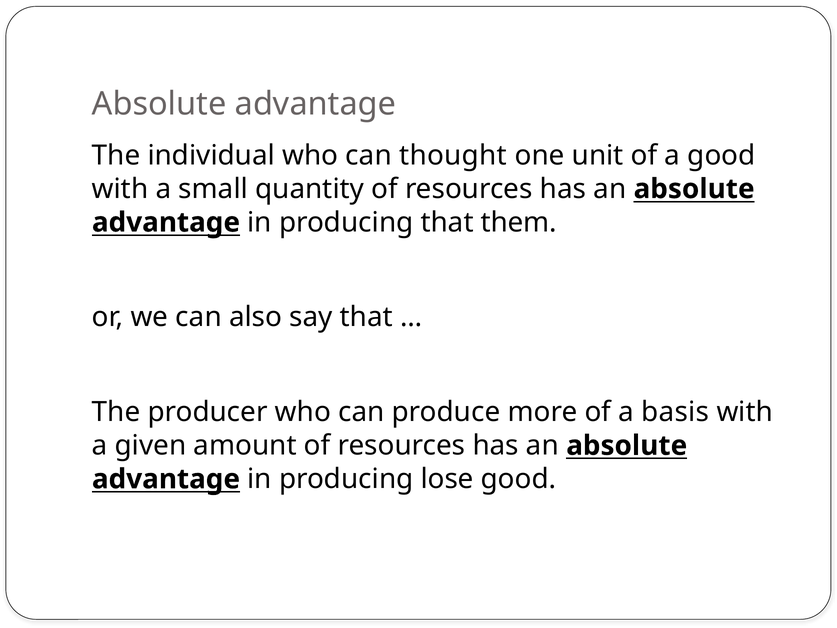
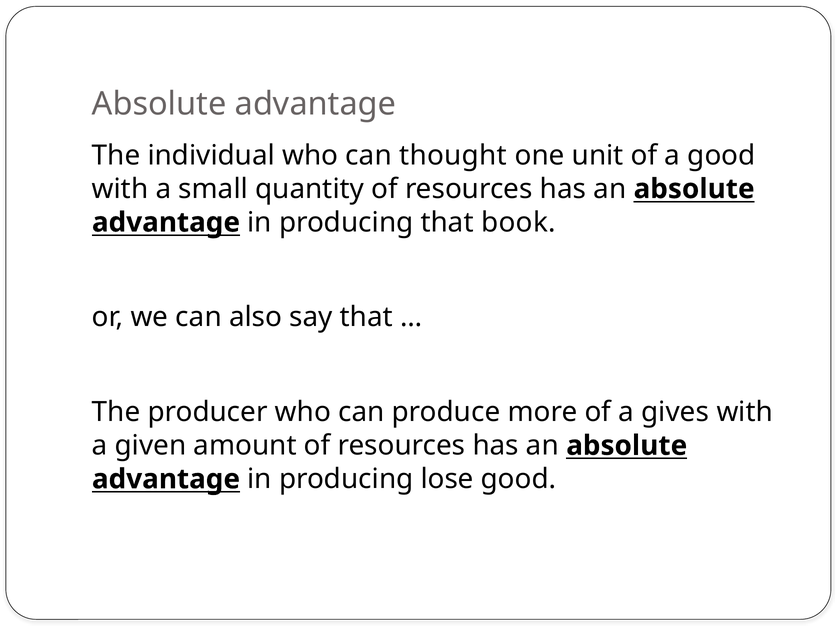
them: them -> book
basis: basis -> gives
